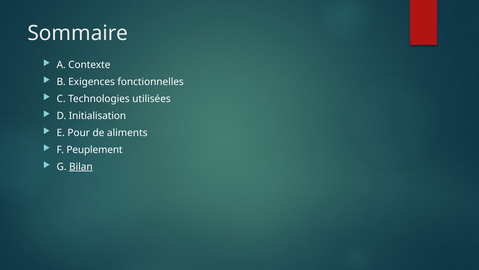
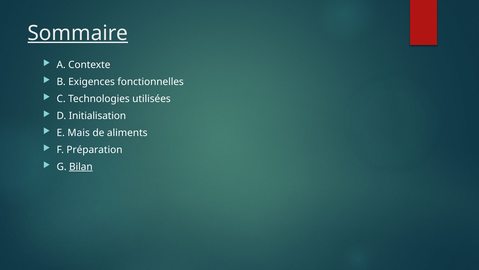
Sommaire underline: none -> present
Pour: Pour -> Mais
Peuplement: Peuplement -> Préparation
